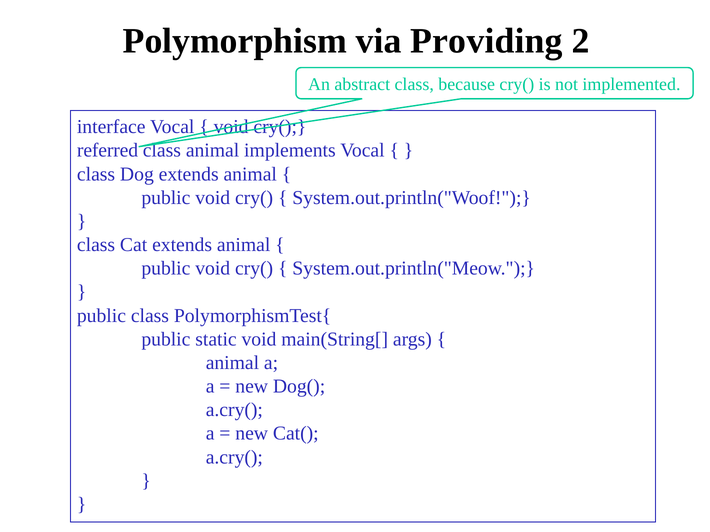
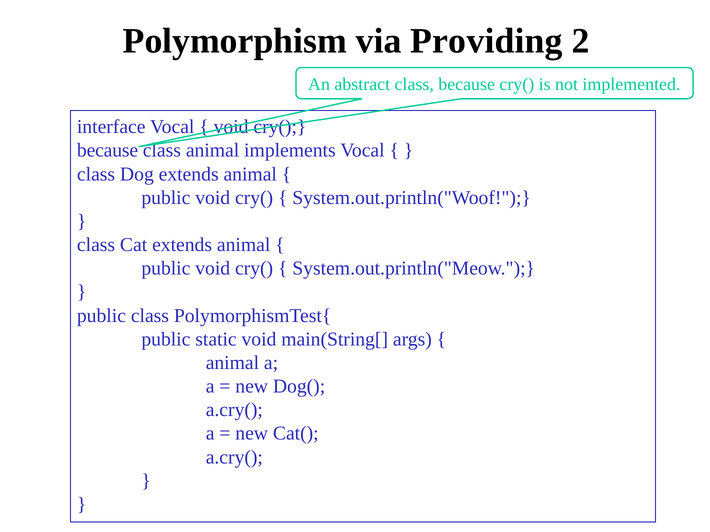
referred at (108, 151): referred -> because
